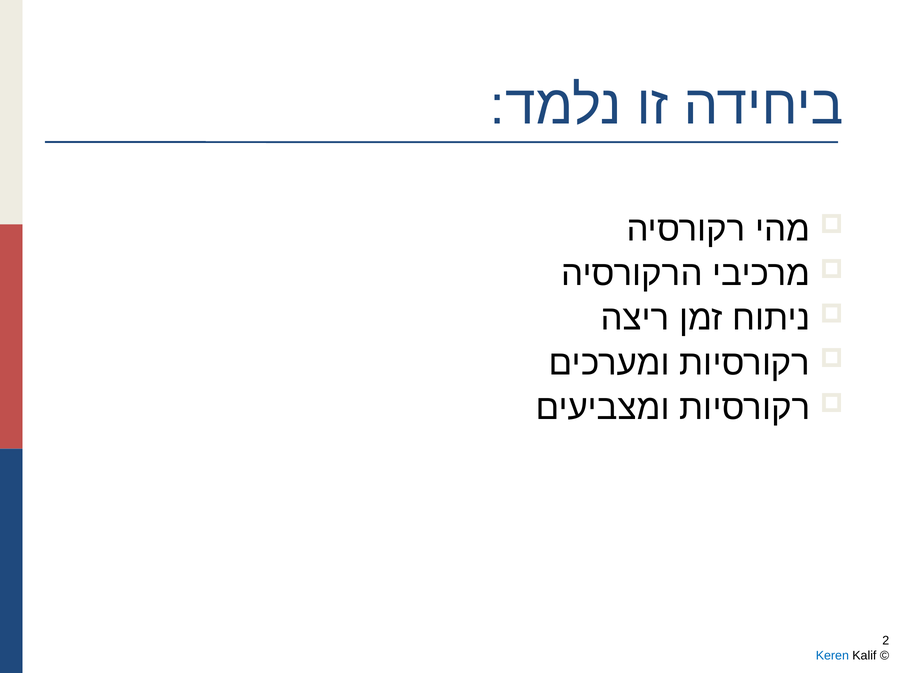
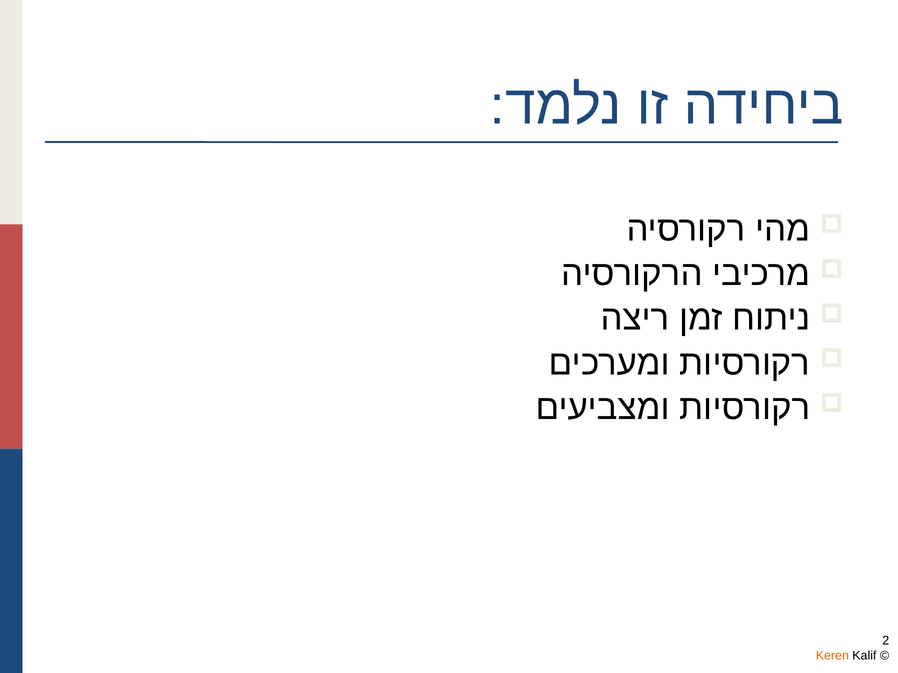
Keren colour: blue -> orange
